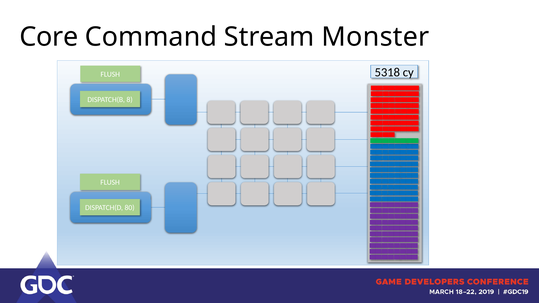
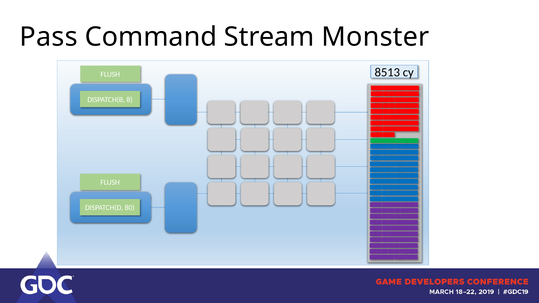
Core: Core -> Pass
5318: 5318 -> 8513
